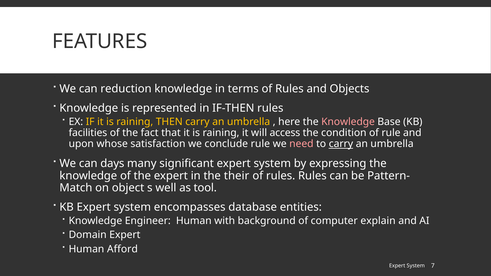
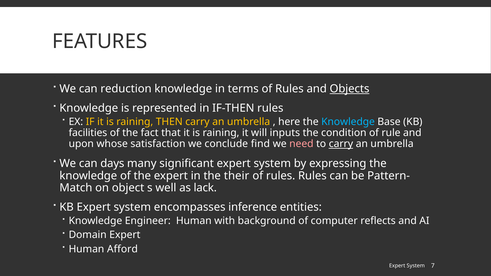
Objects underline: none -> present
Knowledge at (348, 122) colour: pink -> light blue
access: access -> inputs
conclude rule: rule -> find
tool: tool -> lack
database: database -> inference
explain: explain -> reflects
